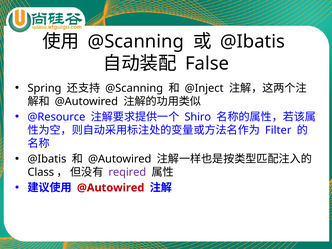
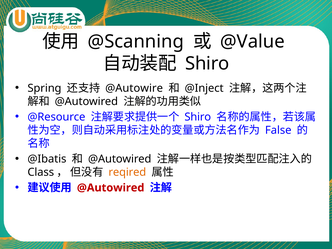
@Ibatis at (252, 42): @Ibatis -> @Value
False at (207, 64): False -> Shiro
@Scanning at (134, 88): @Scanning -> @Autowire
Filter: Filter -> False
reqired colour: purple -> orange
